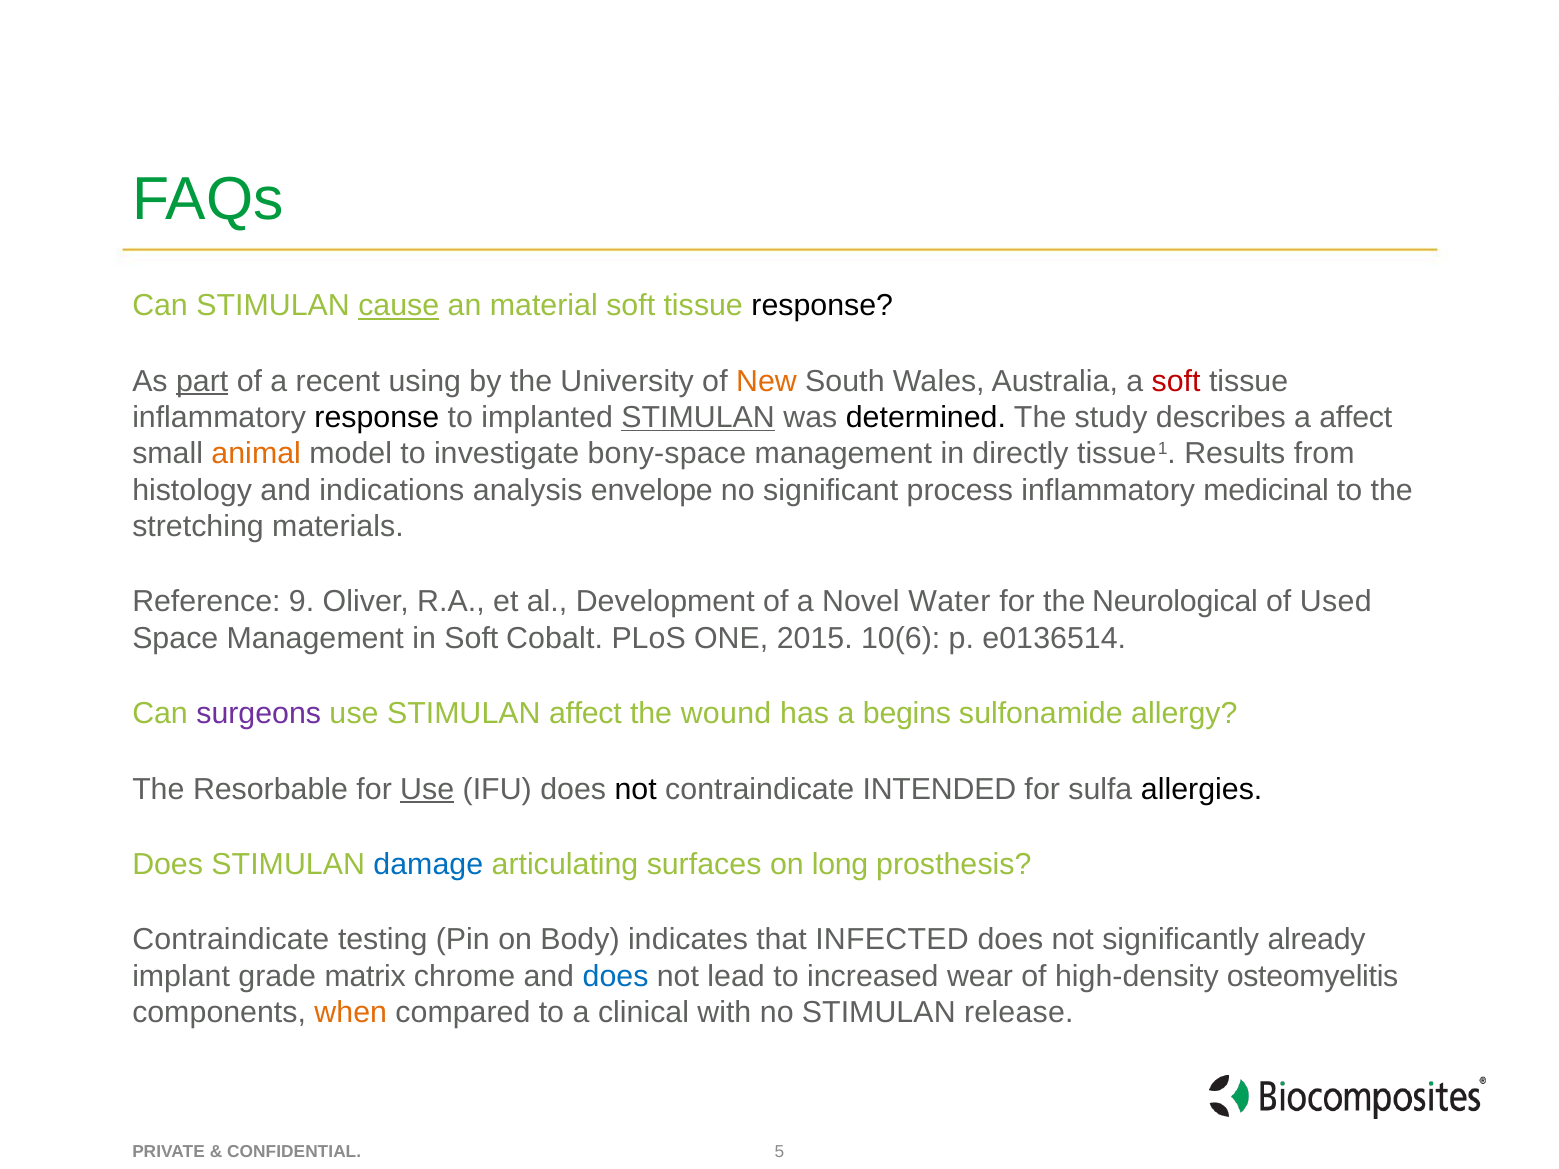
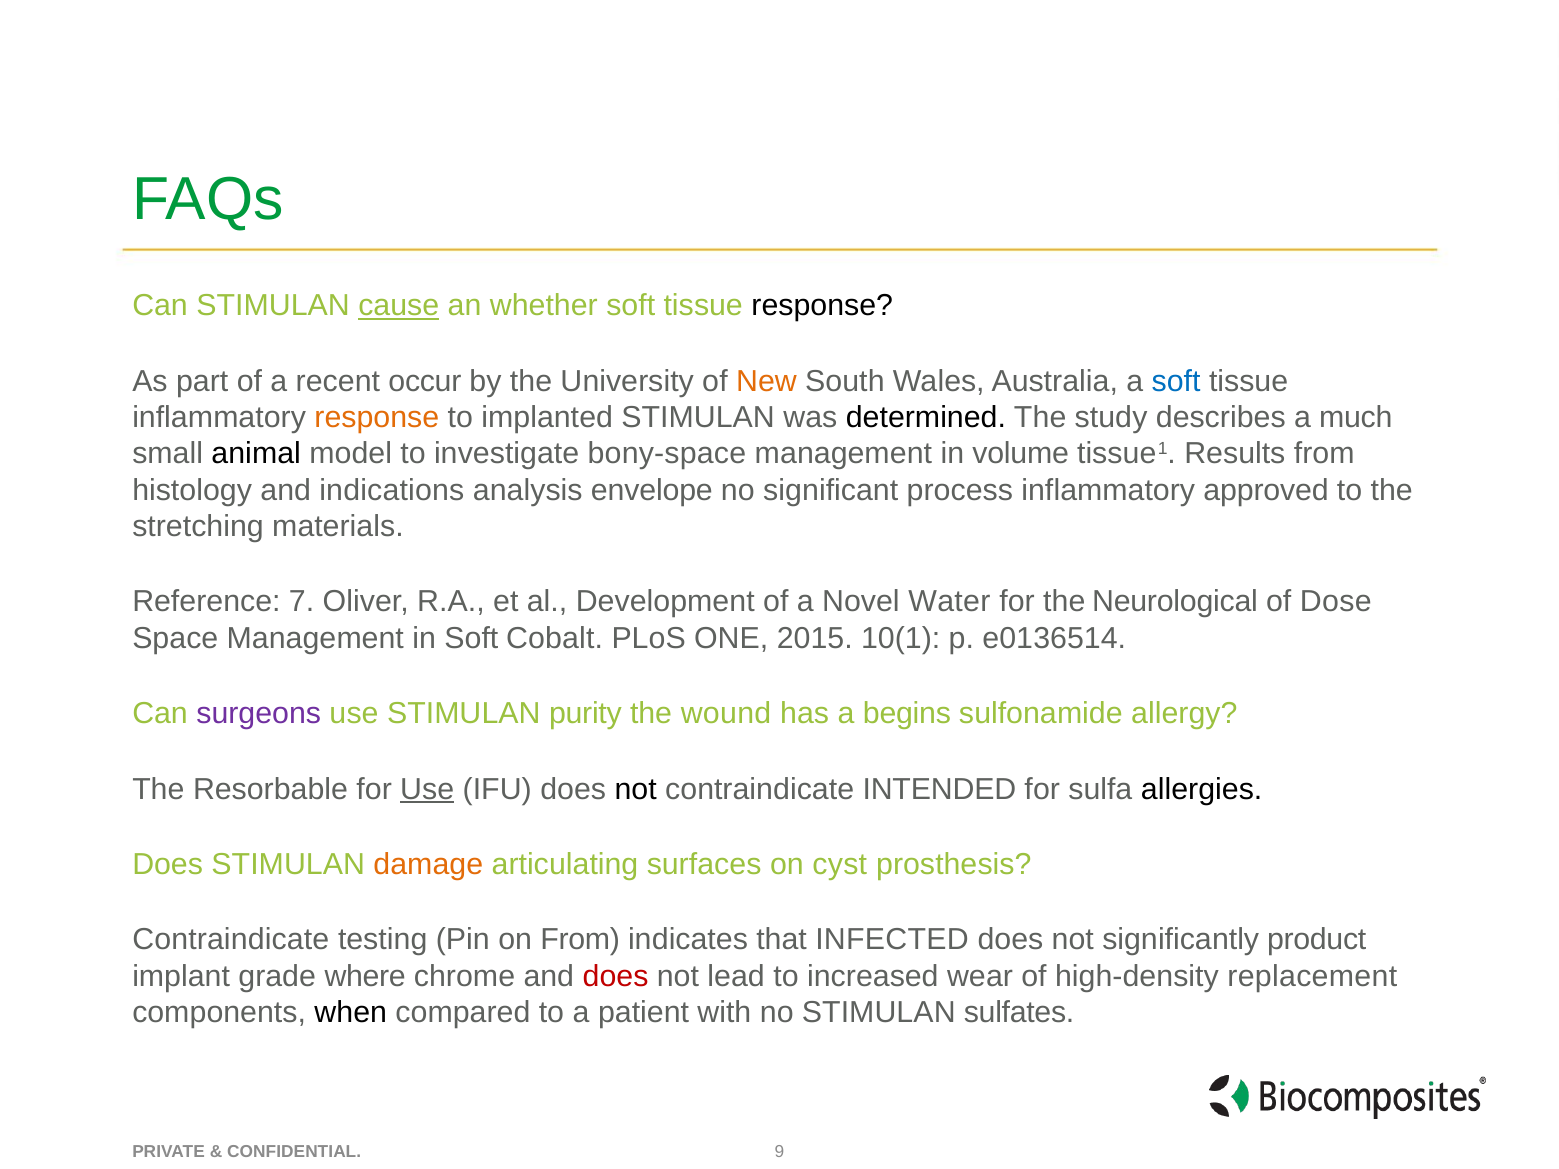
material: material -> whether
part underline: present -> none
using: using -> occur
soft at (1176, 381) colour: red -> blue
response at (377, 418) colour: black -> orange
STIMULAN at (698, 418) underline: present -> none
a affect: affect -> much
animal colour: orange -> black
directly: directly -> volume
medicinal: medicinal -> approved
9: 9 -> 7
Used: Used -> Dose
10(6: 10(6 -> 10(1
STIMULAN affect: affect -> purity
damage colour: blue -> orange
long: long -> cyst
on Body: Body -> From
already: already -> product
matrix: matrix -> where
does at (616, 976) colour: blue -> red
osteomyelitis: osteomyelitis -> replacement
when colour: orange -> black
clinical: clinical -> patient
release: release -> sulfates
5: 5 -> 9
